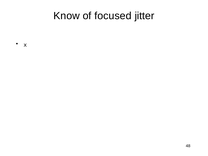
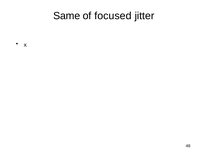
Know: Know -> Same
